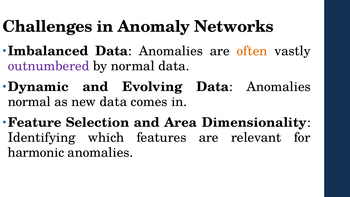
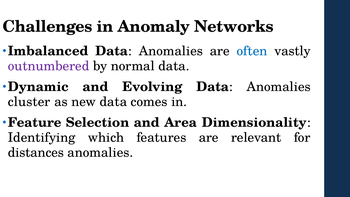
often colour: orange -> blue
normal at (29, 102): normal -> cluster
harmonic: harmonic -> distances
